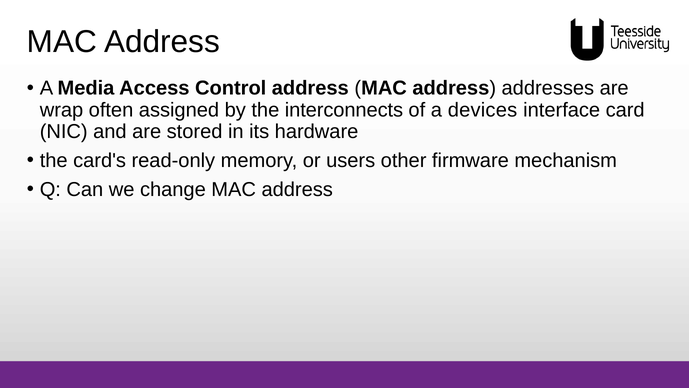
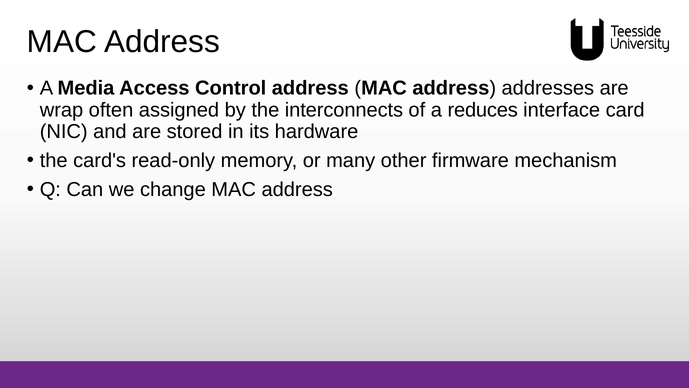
devices: devices -> reduces
users: users -> many
